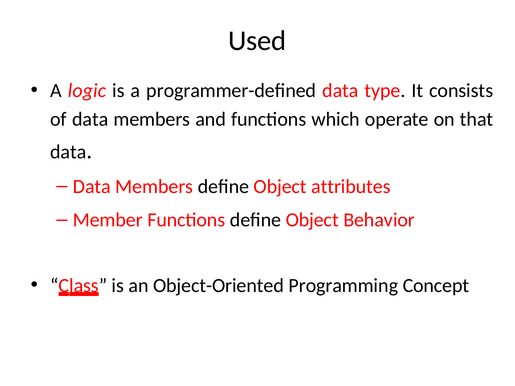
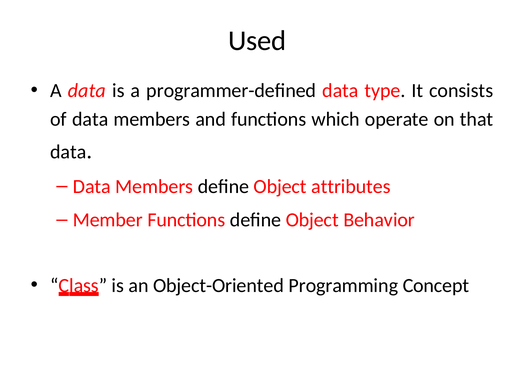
A logic: logic -> data
